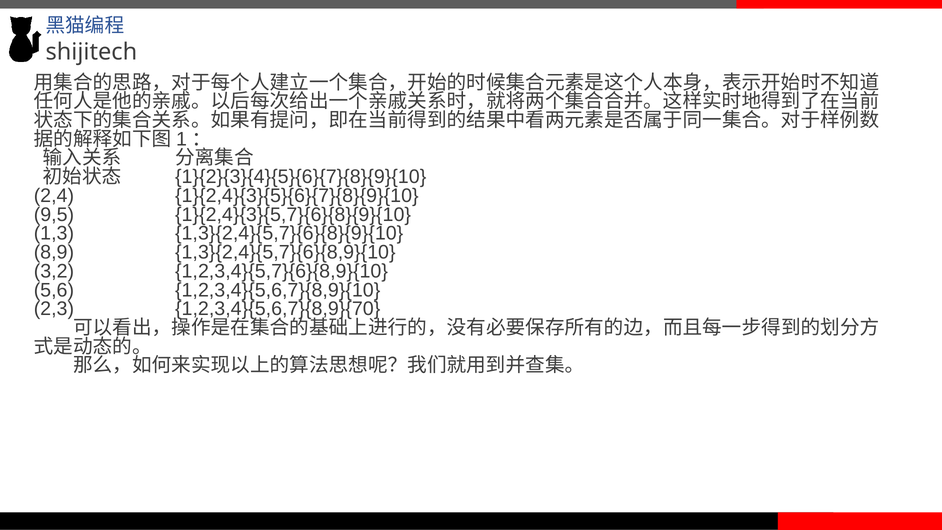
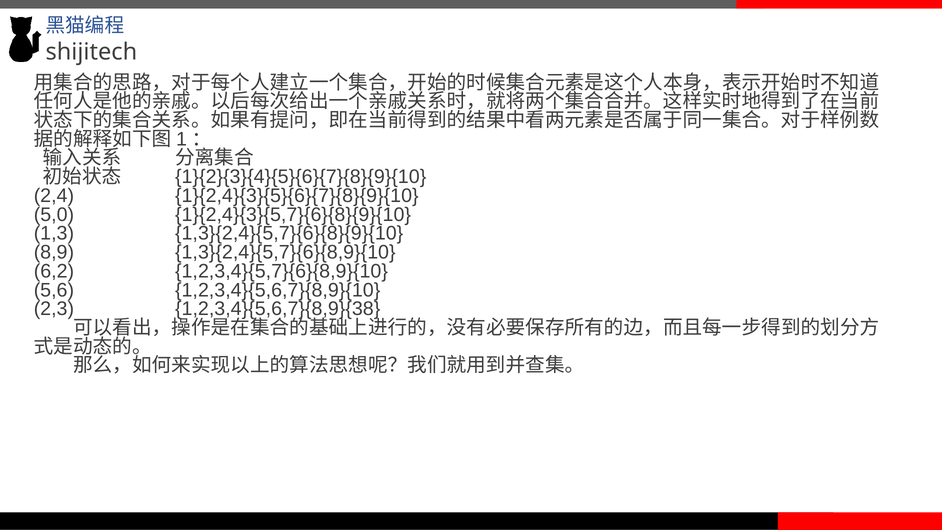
9,5: 9,5 -> 5,0
3,2: 3,2 -> 6,2
1,2,3,4}{5,6,7}{8,9}{70: 1,2,3,4}{5,6,7}{8,9}{70 -> 1,2,3,4}{5,6,7}{8,9}{38
